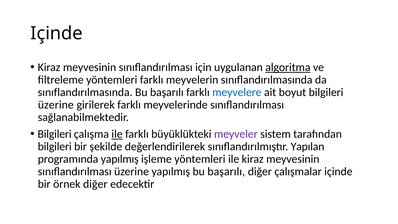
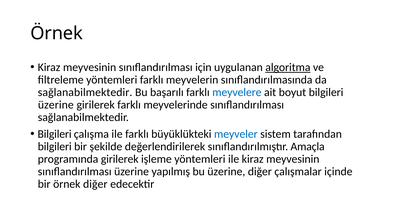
Içinde at (57, 33): Içinde -> Örnek
sınıflandırılmasında at (85, 92): sınıflandırılmasında -> sağlanabilmektedir
ile at (117, 134) underline: present -> none
meyveler colour: purple -> blue
Yapılan: Yapılan -> Amaçla
programında yapılmış: yapılmış -> girilerek
yapılmış bu başarılı: başarılı -> üzerine
